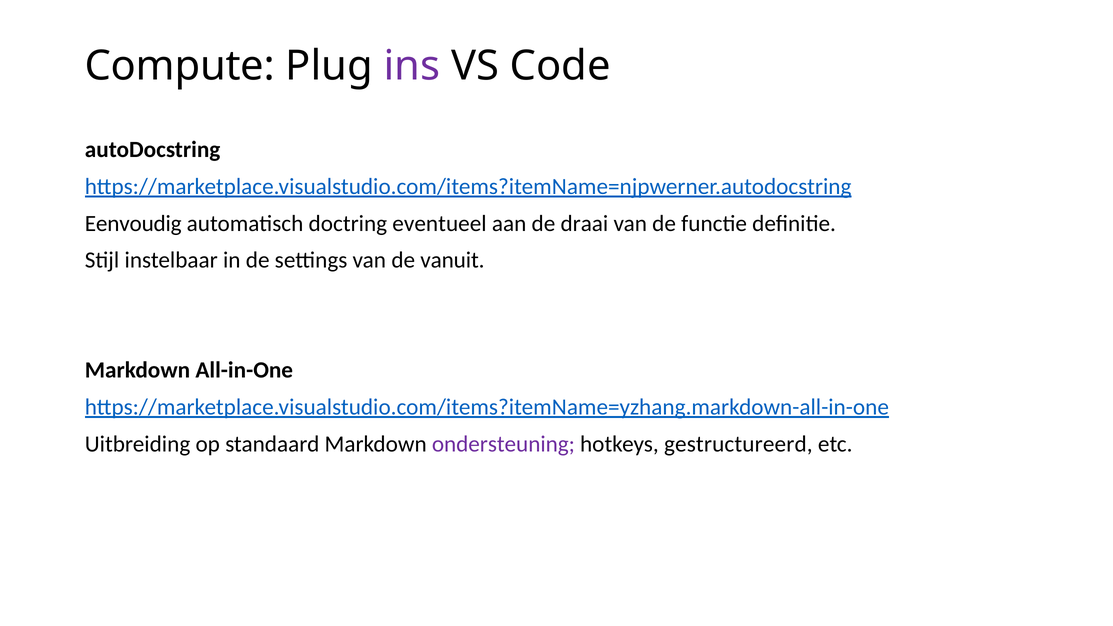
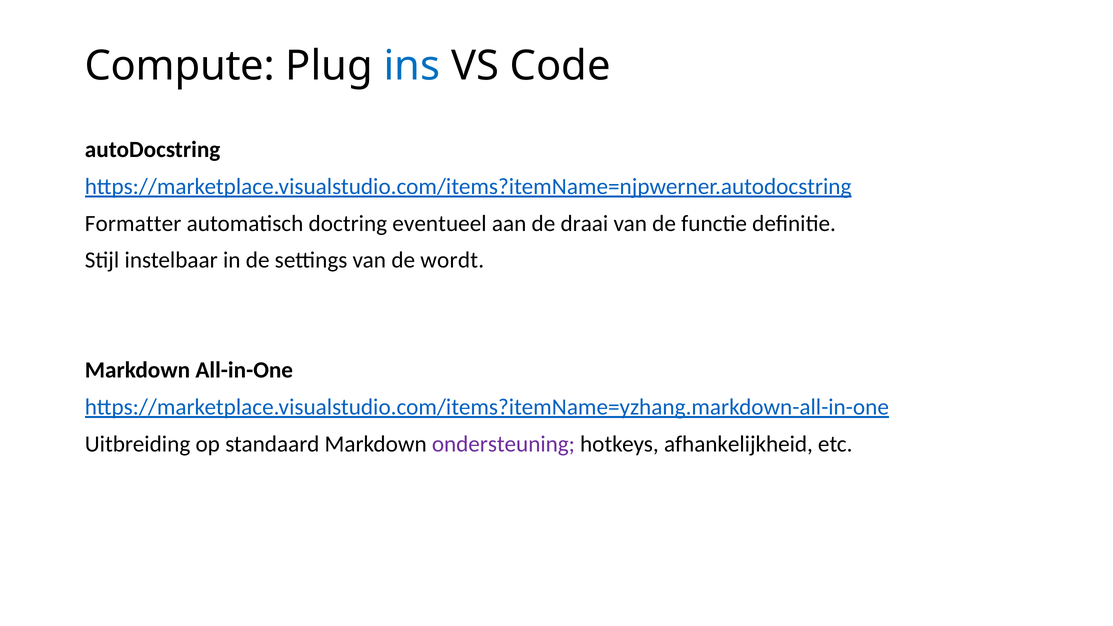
ins colour: purple -> blue
Eenvoudig: Eenvoudig -> Formatter
vanuit: vanuit -> wordt
gestructureerd: gestructureerd -> afhankelijkheid
